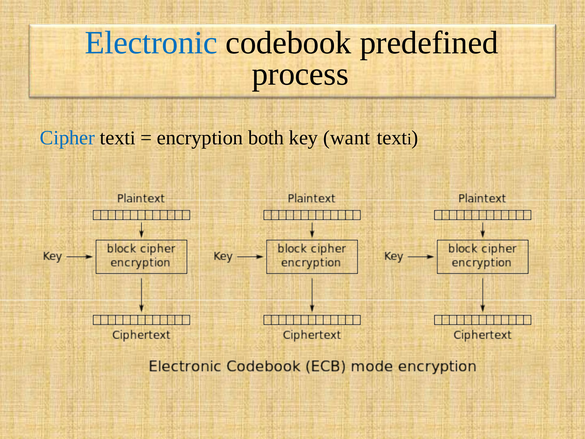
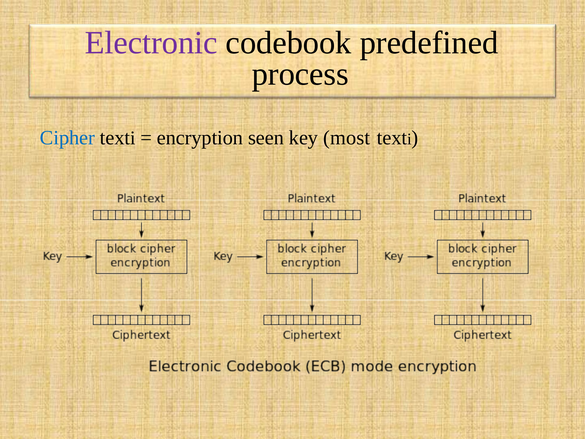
Electronic colour: blue -> purple
both: both -> seen
want: want -> most
